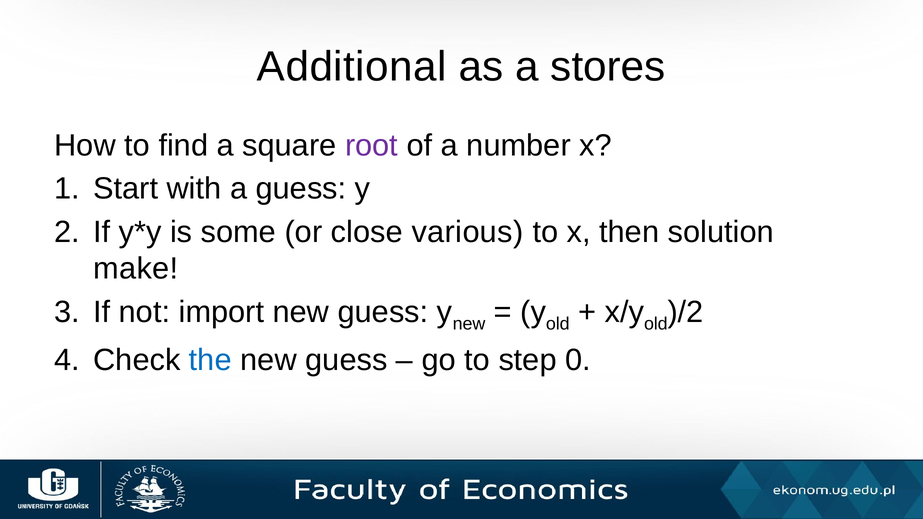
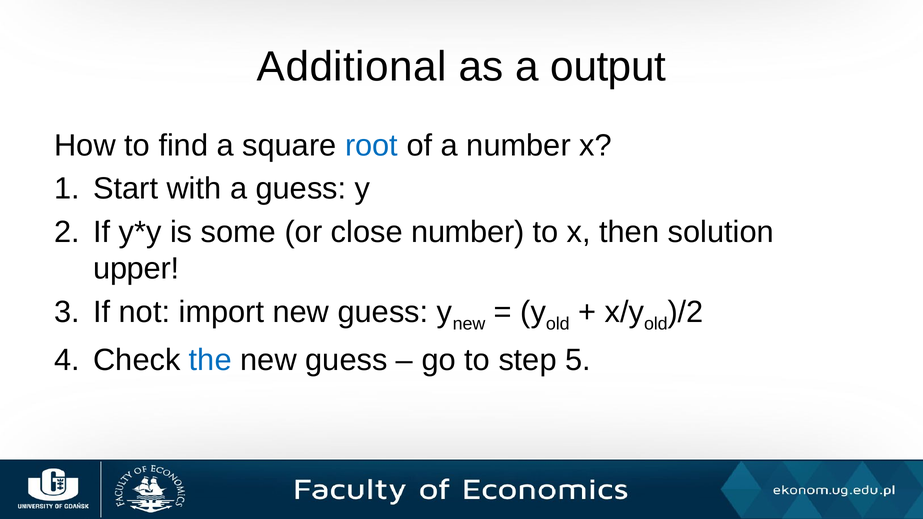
stores: stores -> output
root colour: purple -> blue
close various: various -> number
make: make -> upper
0: 0 -> 5
